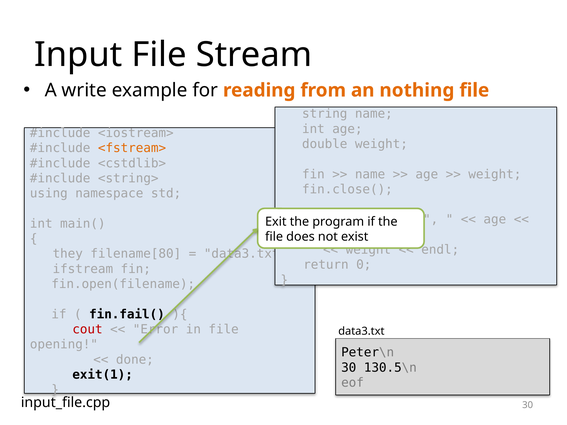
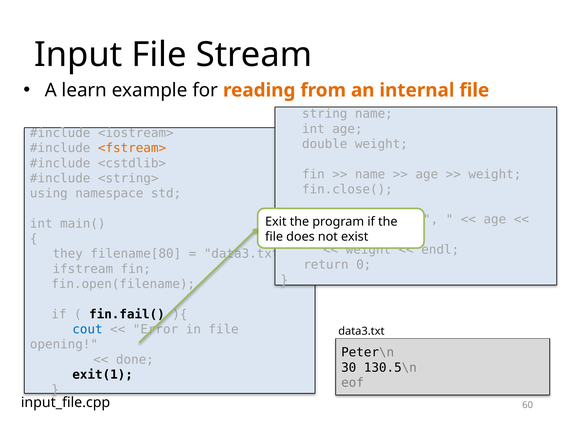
write: write -> learn
nothing: nothing -> internal
cout at (87, 330) colour: red -> blue
input_file.cpp 30: 30 -> 60
